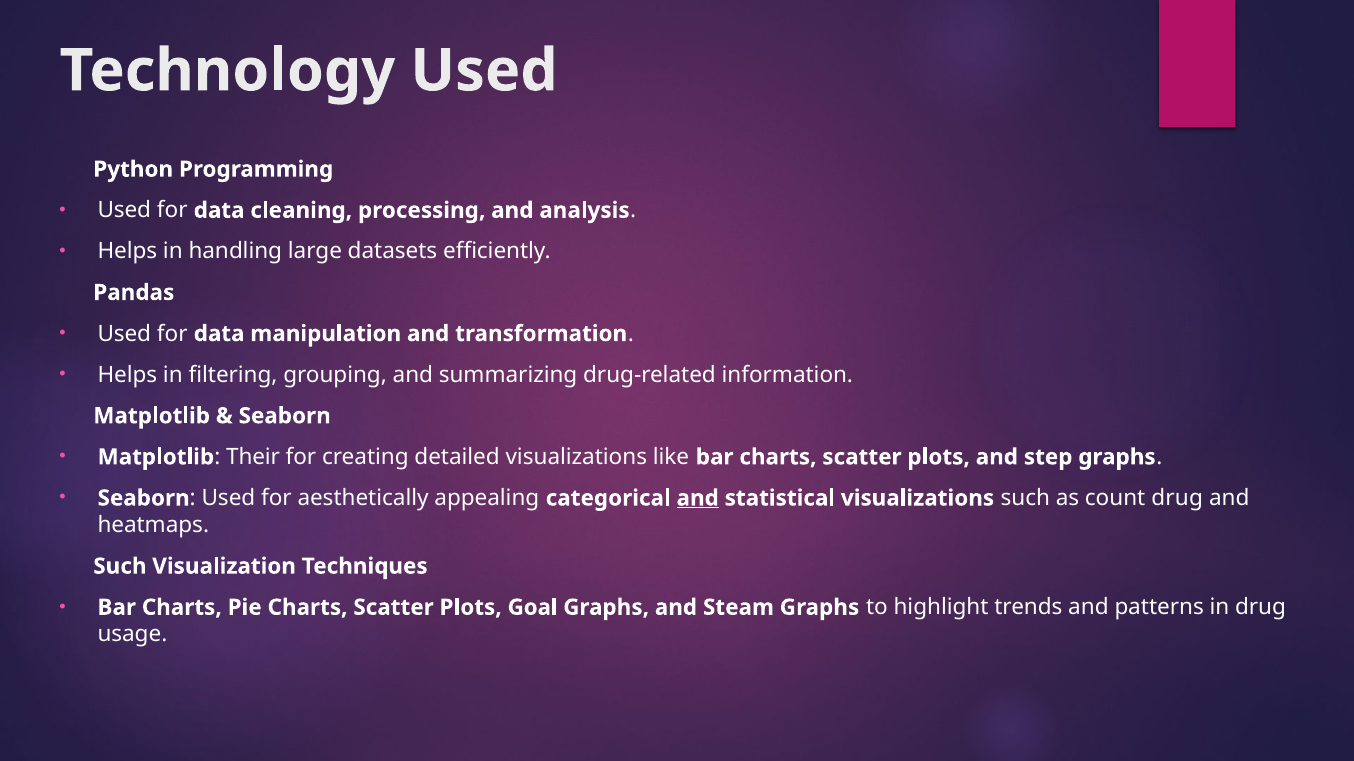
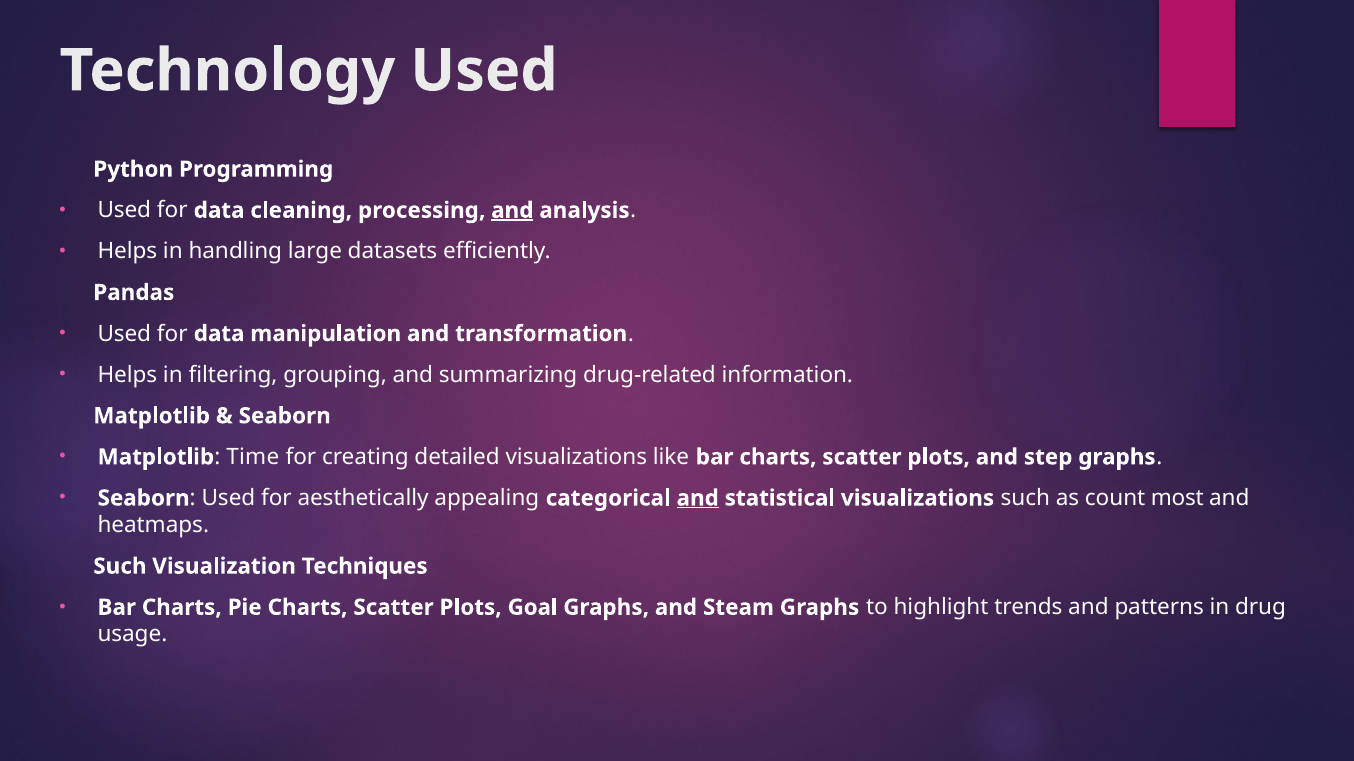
and at (512, 211) underline: none -> present
Their: Their -> Time
count drug: drug -> most
